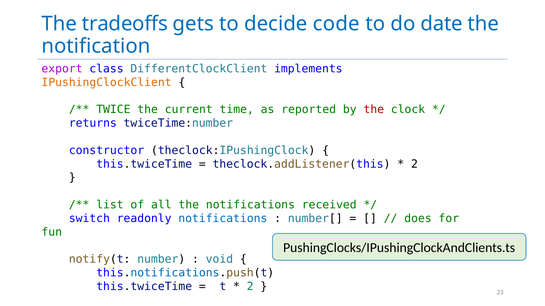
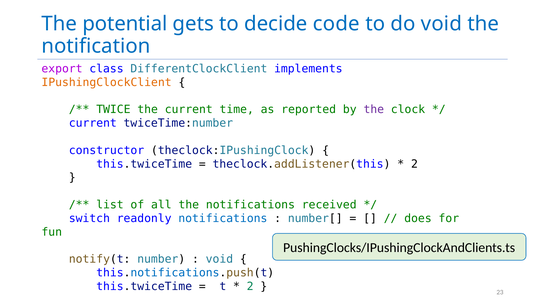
tradeoffs: tradeoffs -> potential
do date: date -> void
the at (374, 110) colour: red -> purple
returns at (93, 123): returns -> current
